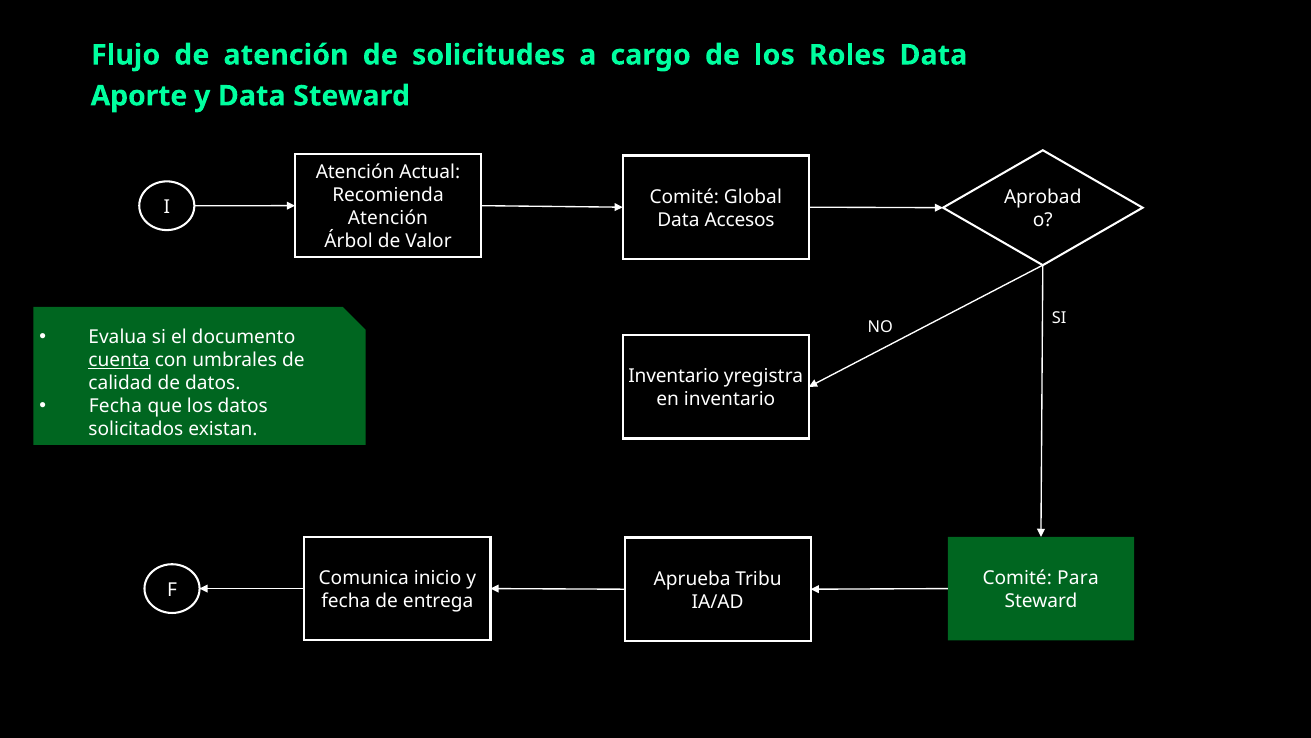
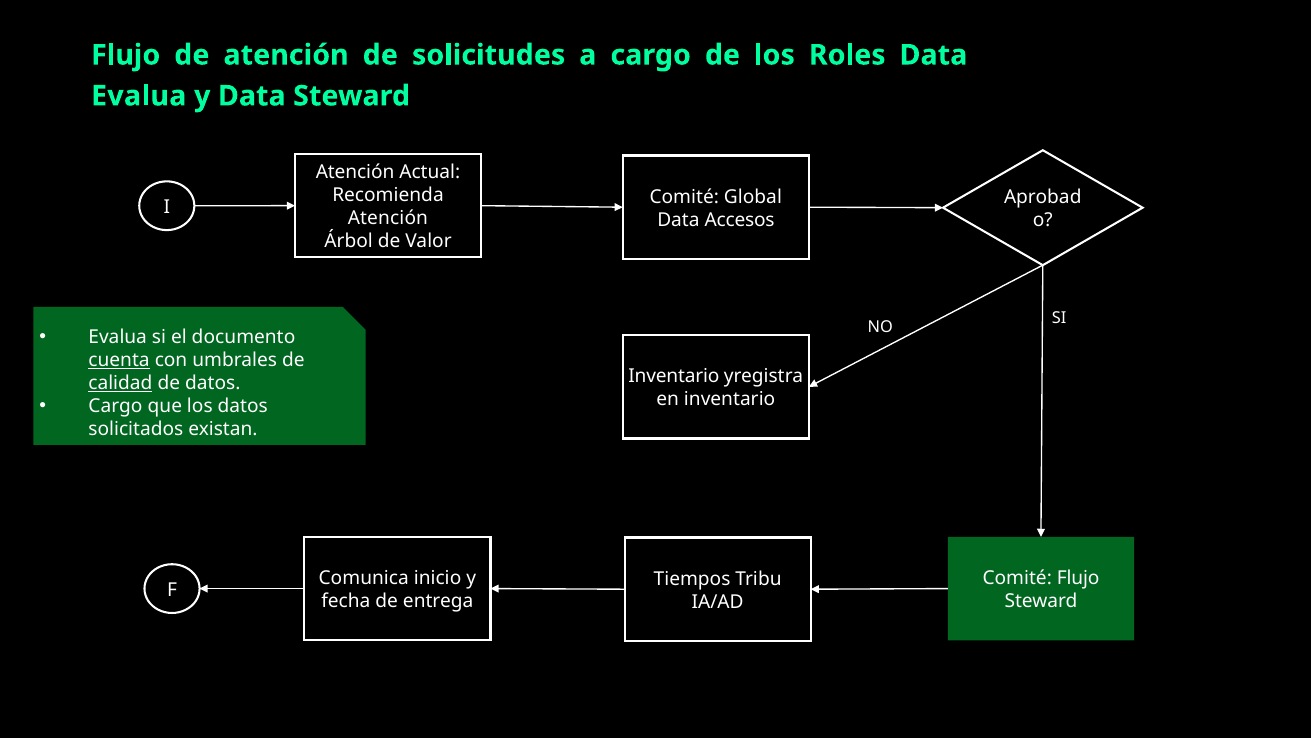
Aporte at (139, 96): Aporte -> Evalua
calidad underline: none -> present
Fecha at (115, 406): Fecha -> Cargo
Comité Para: Para -> Flujo
Aprueba: Aprueba -> Tiempos
